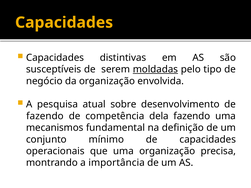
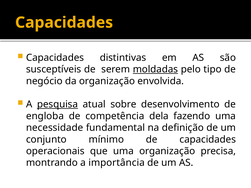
pesquisa underline: none -> present
fazendo at (45, 116): fazendo -> engloba
mecanismos: mecanismos -> necessidade
